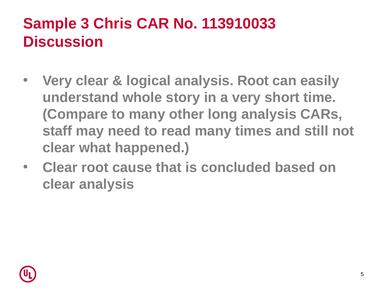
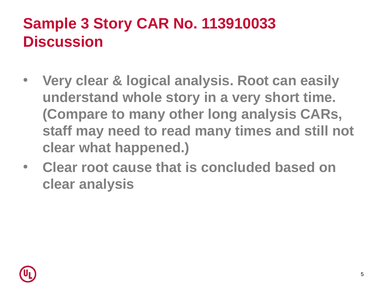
3 Chris: Chris -> Story
